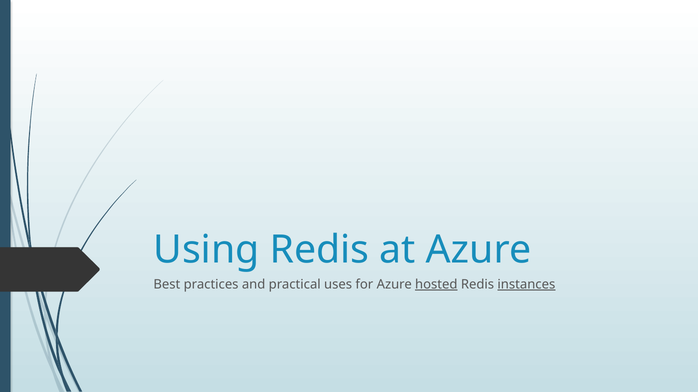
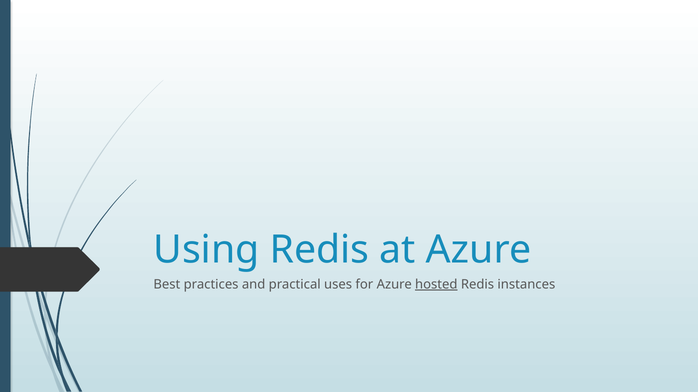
instances underline: present -> none
